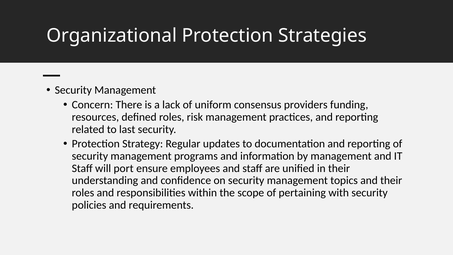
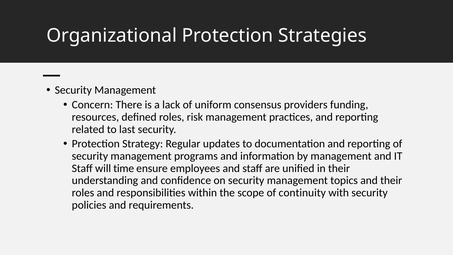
port: port -> time
pertaining: pertaining -> continuity
